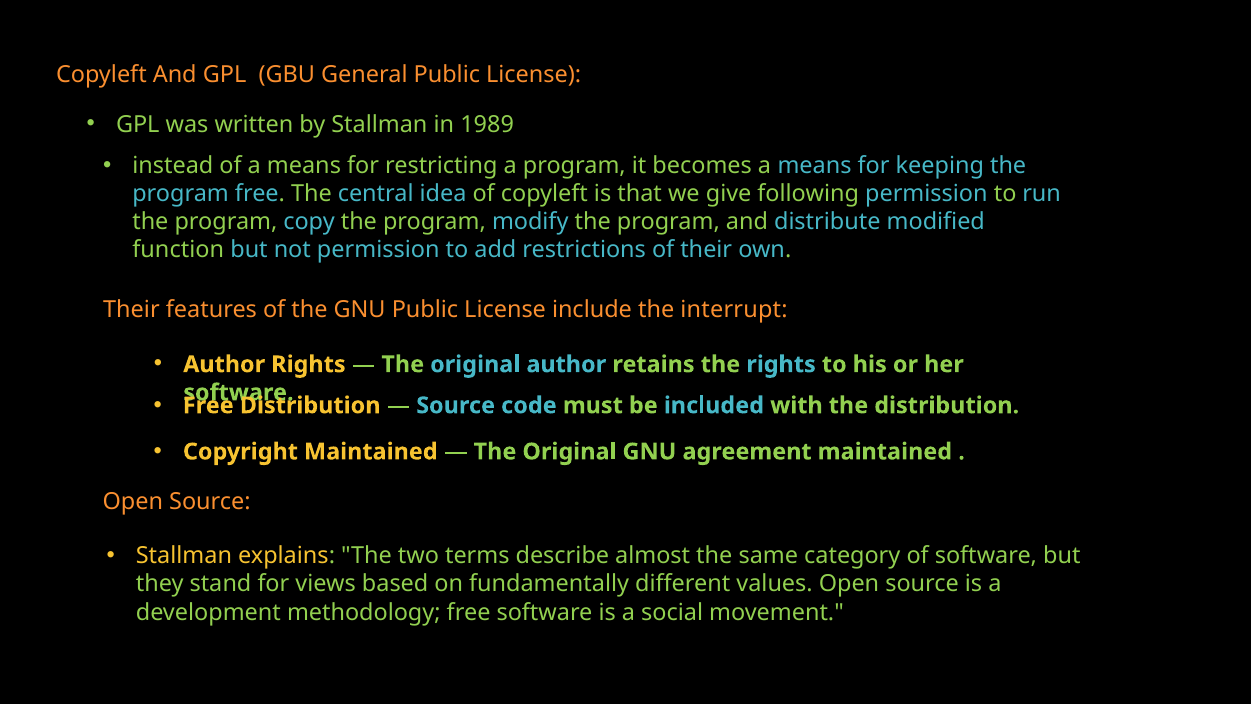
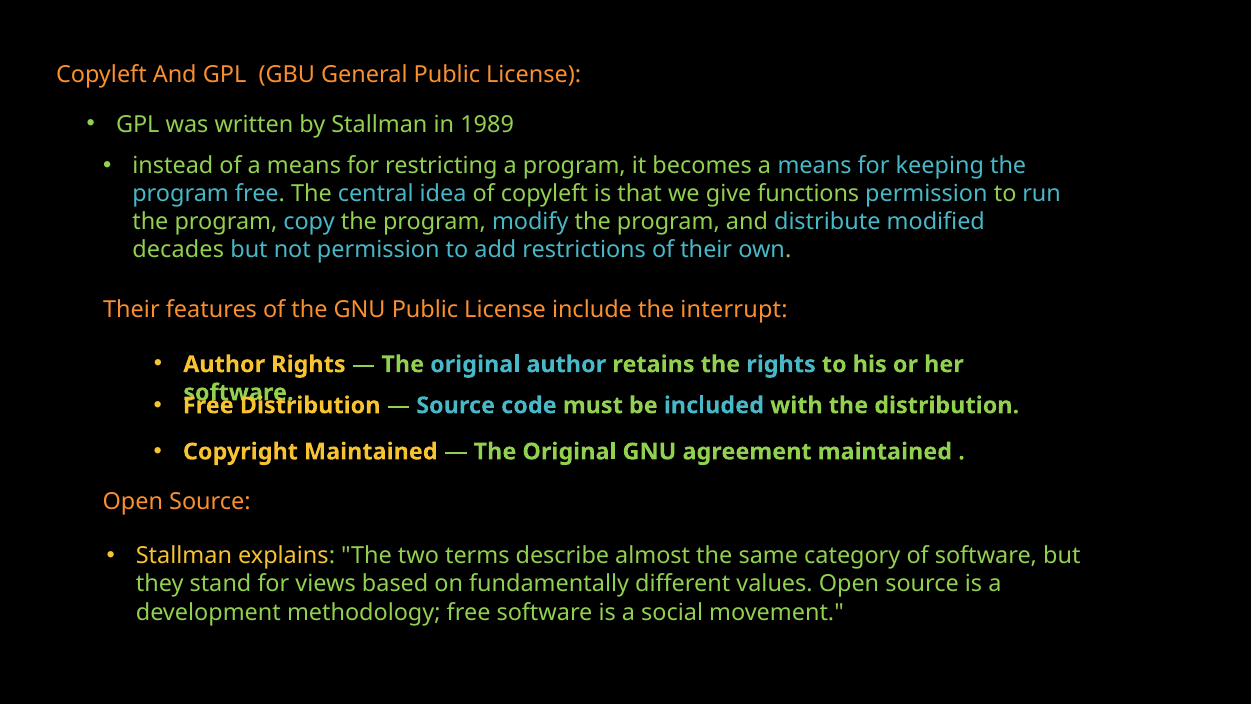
following: following -> functions
function: function -> decades
